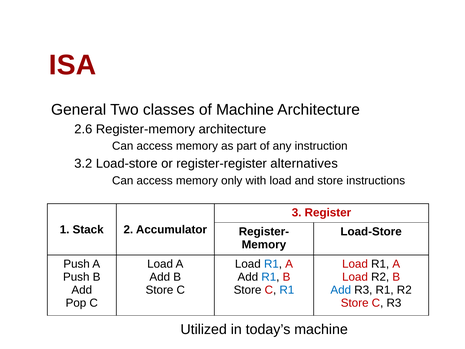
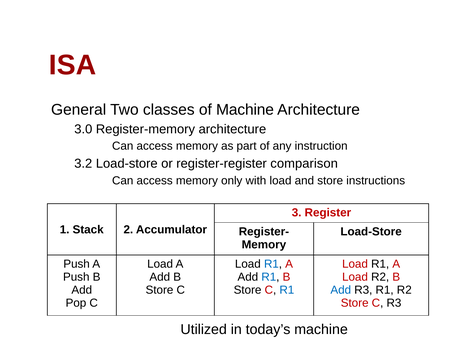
2.6: 2.6 -> 3.0
alternatives: alternatives -> comparison
